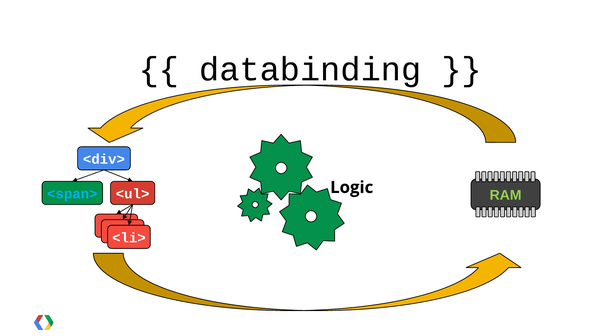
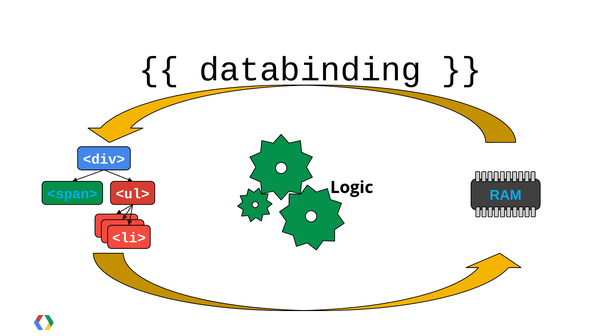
RAM colour: light green -> light blue
